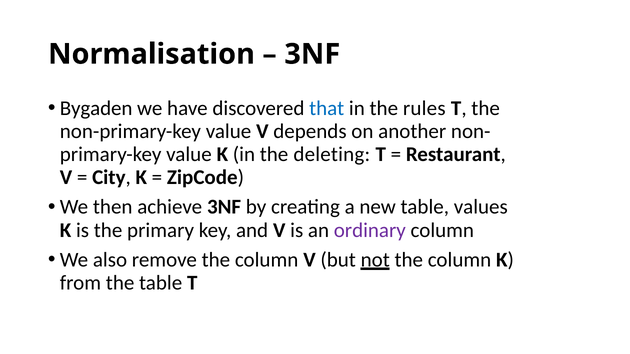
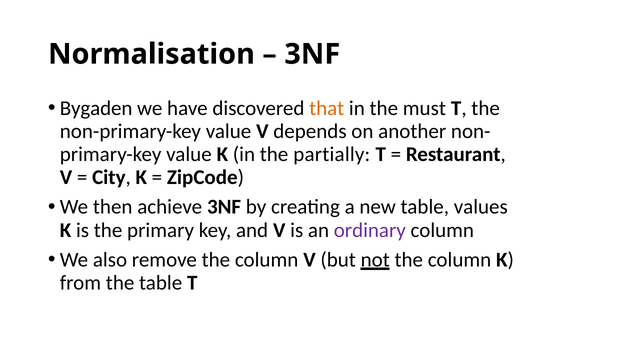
that colour: blue -> orange
rules: rules -> must
deleting: deleting -> partially
